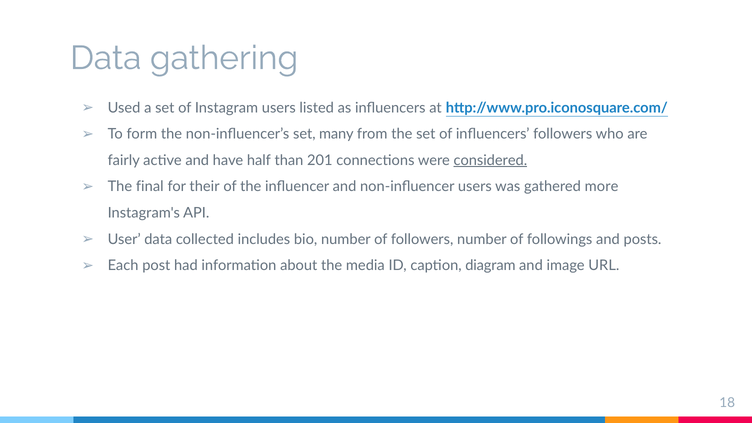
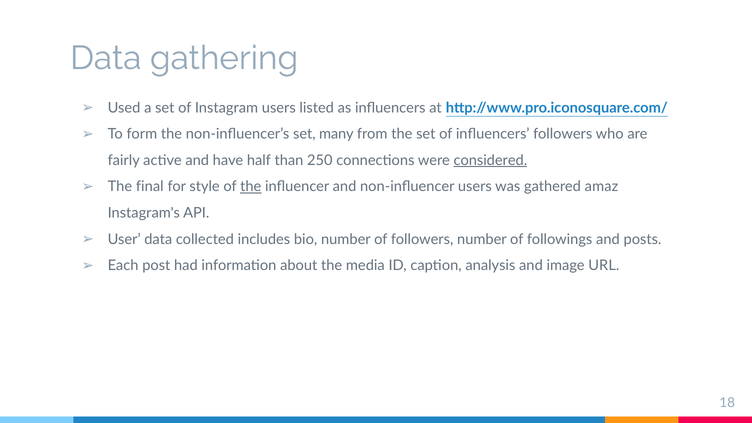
201: 201 -> 250
their: their -> style
the at (251, 187) underline: none -> present
more: more -> amaz
diagram: diagram -> analysis
